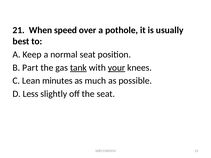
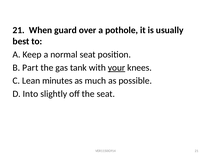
speed: speed -> guard
tank underline: present -> none
Less: Less -> Into
